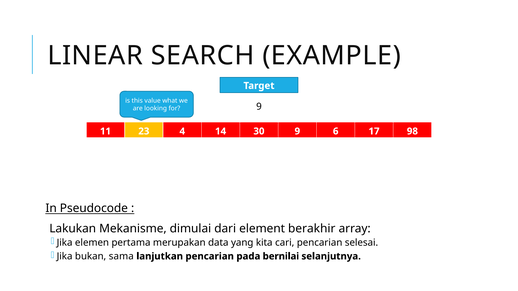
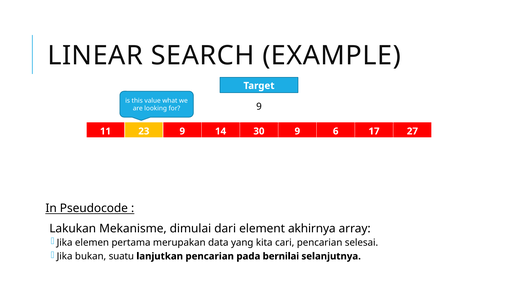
23 4: 4 -> 9
98: 98 -> 27
berakhir: berakhir -> akhirnya
sama: sama -> suatu
